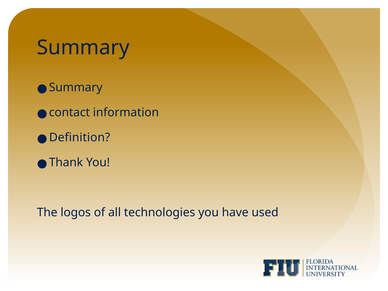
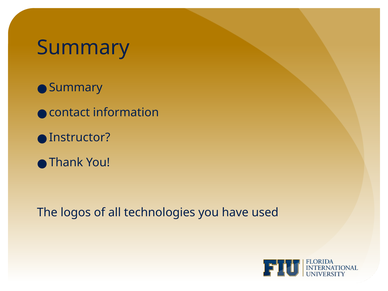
Definition: Definition -> Instructor
